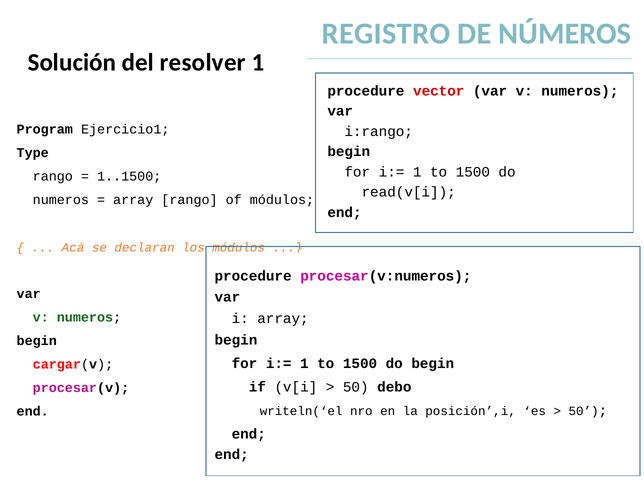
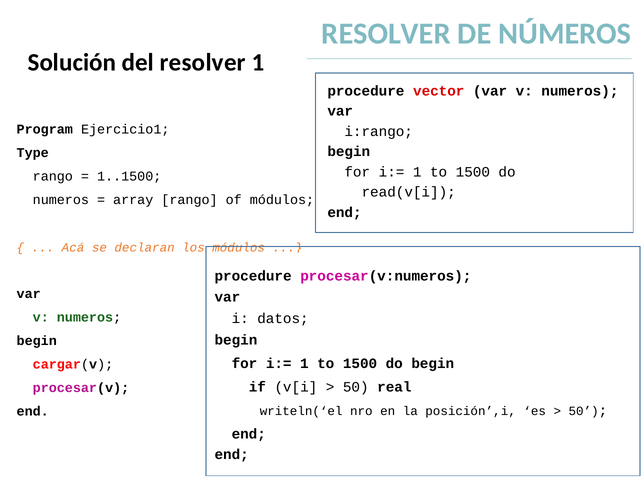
REGISTRO at (386, 34): REGISTRO -> RESOLVER
i array: array -> datos
debo: debo -> real
